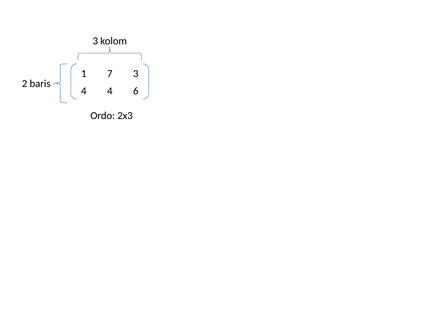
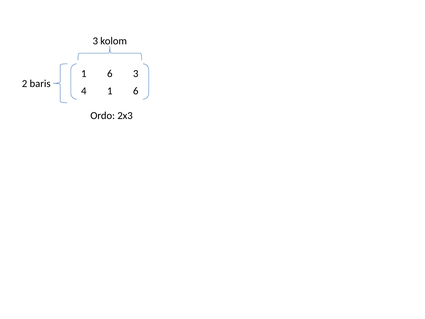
7 at (110, 74): 7 -> 6
4 4: 4 -> 1
